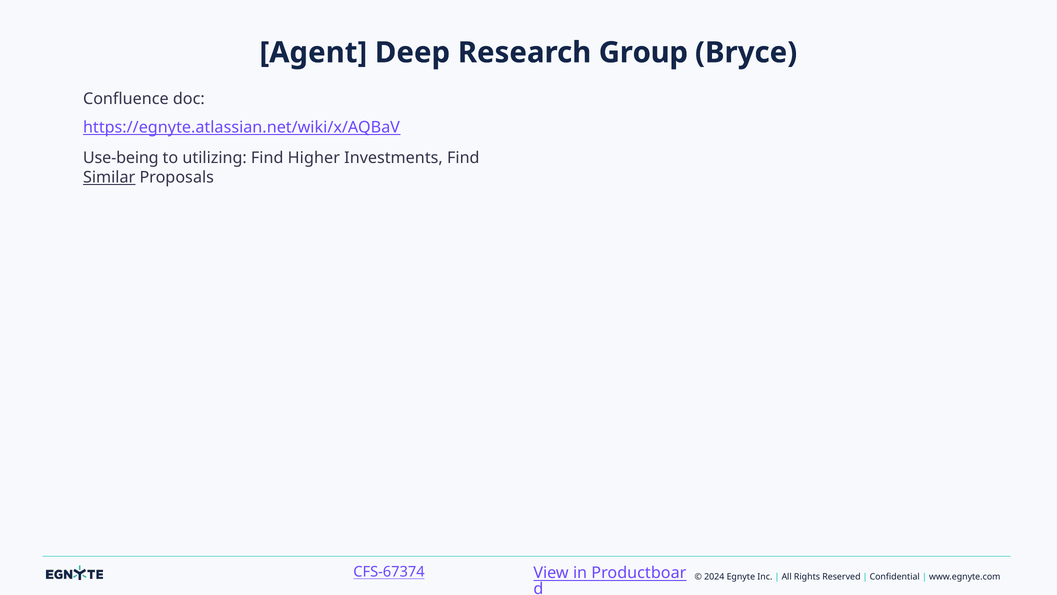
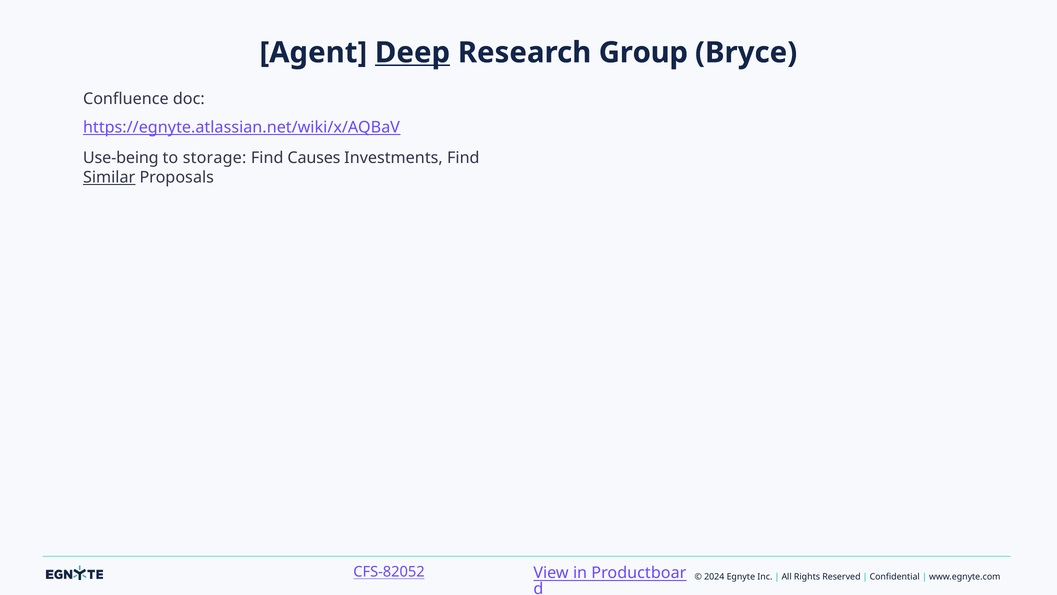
Deep underline: none -> present
utilizing: utilizing -> storage
Higher: Higher -> Causes
CFS-67374: CFS-67374 -> CFS-82052
